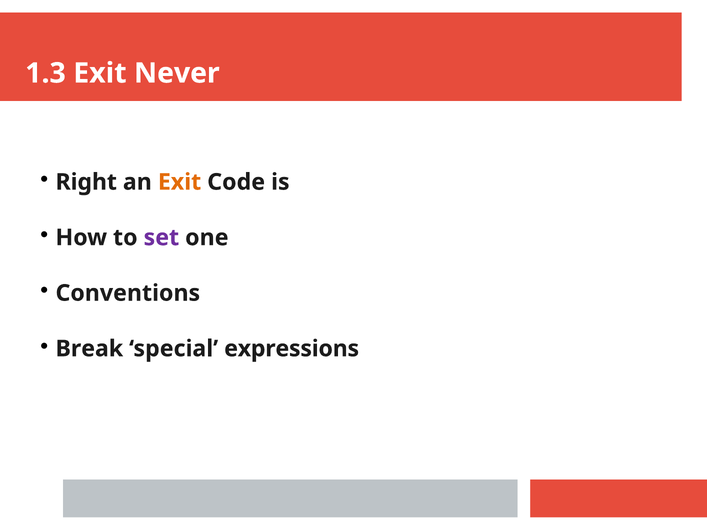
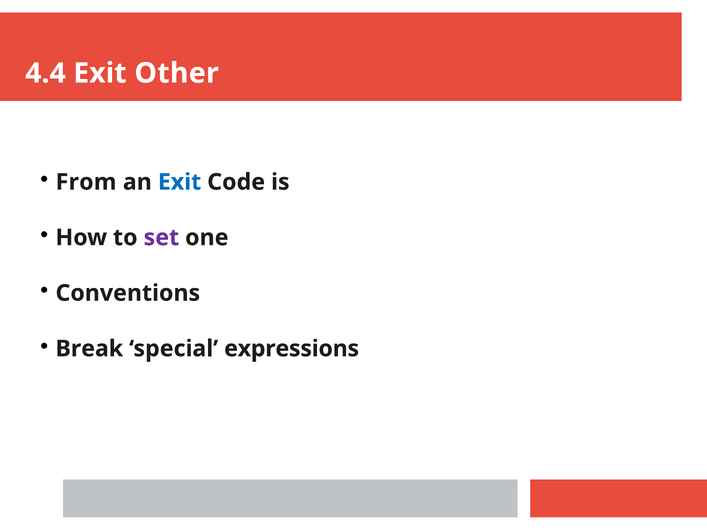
1.3: 1.3 -> 4.4
Never: Never -> Other
Right: Right -> From
Exit at (179, 182) colour: orange -> blue
